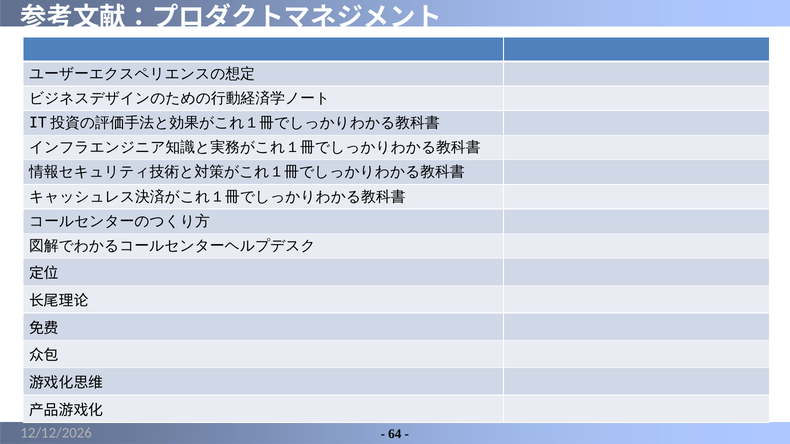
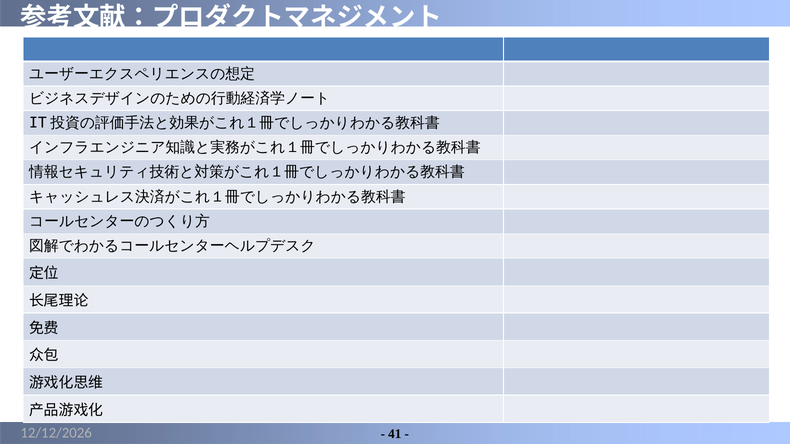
64: 64 -> 41
